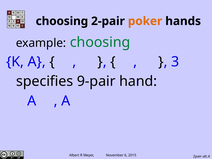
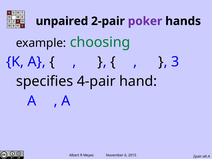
choosing at (62, 21): choosing -> unpaired
poker colour: orange -> purple
9-pair: 9-pair -> 4-pair
